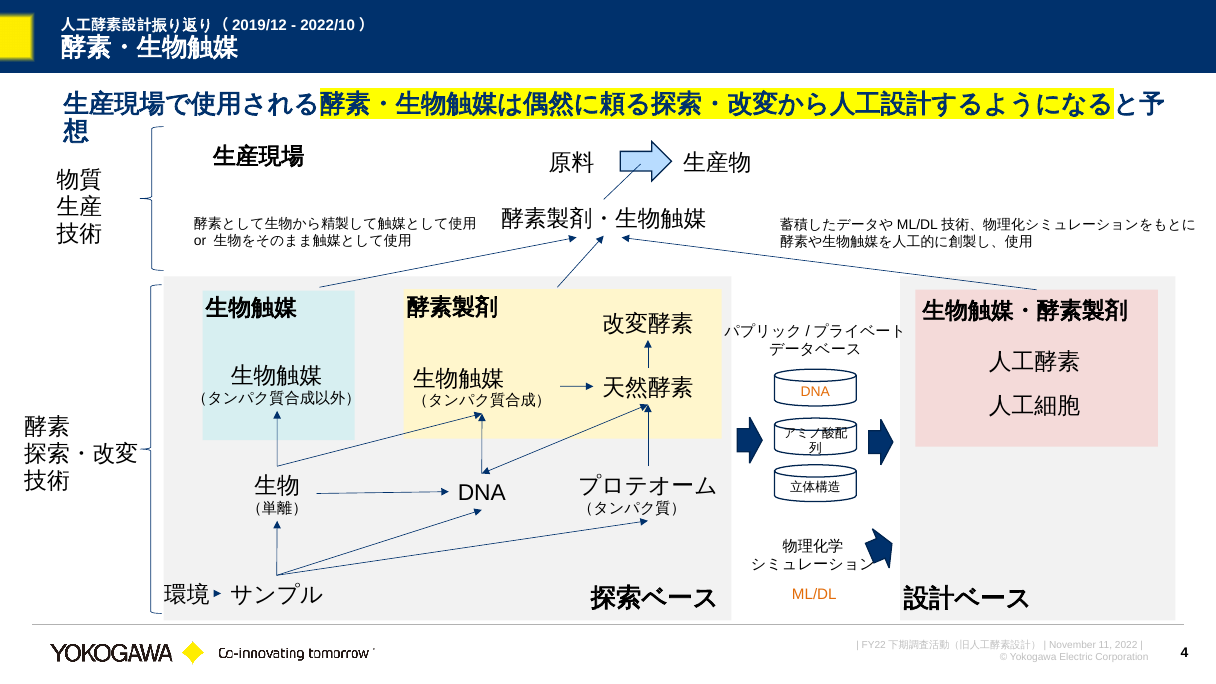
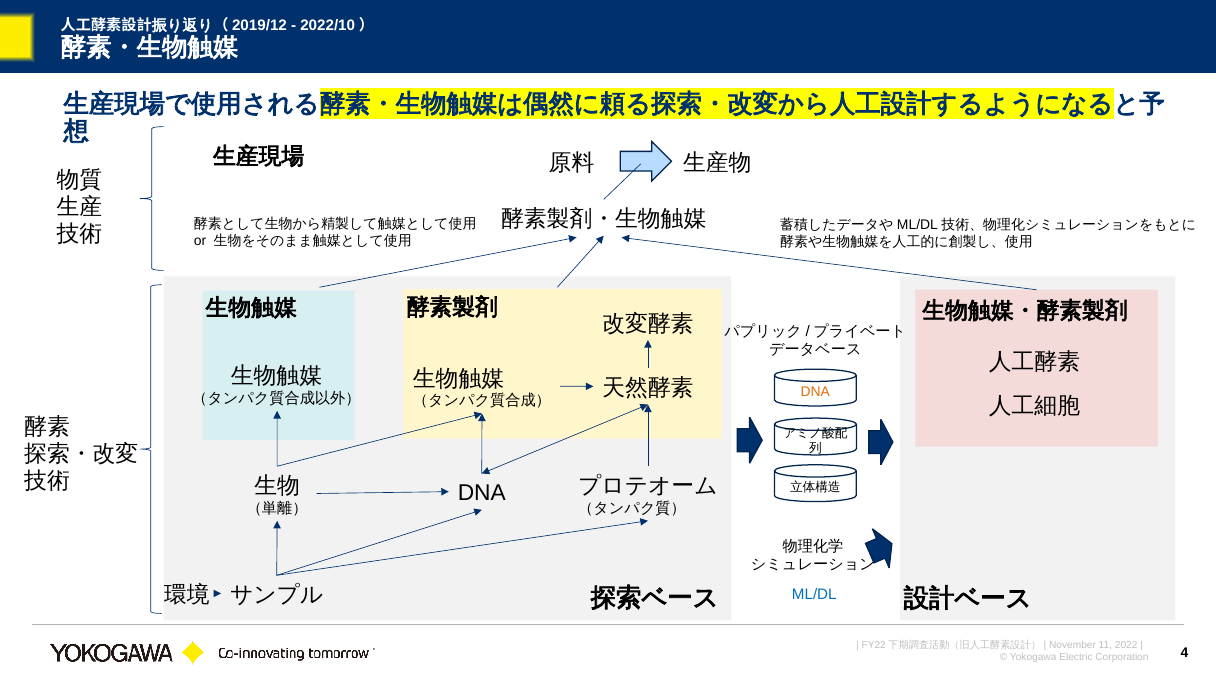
ML/DL colour: orange -> blue
